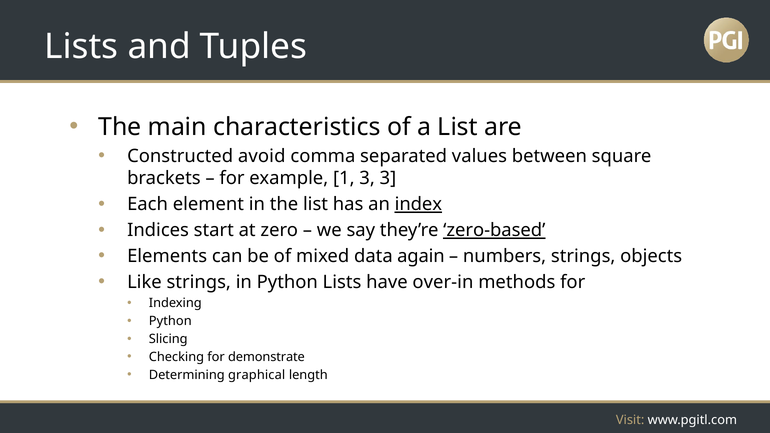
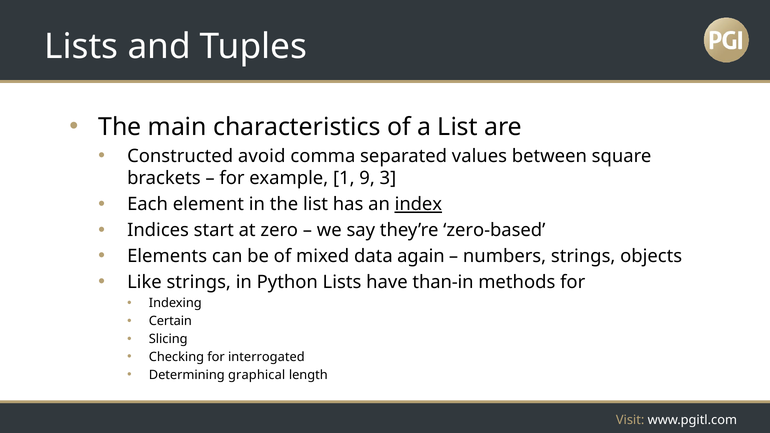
1 3: 3 -> 9
zero-based underline: present -> none
over-in: over-in -> than-in
Python at (170, 321): Python -> Certain
demonstrate: demonstrate -> interrogated
